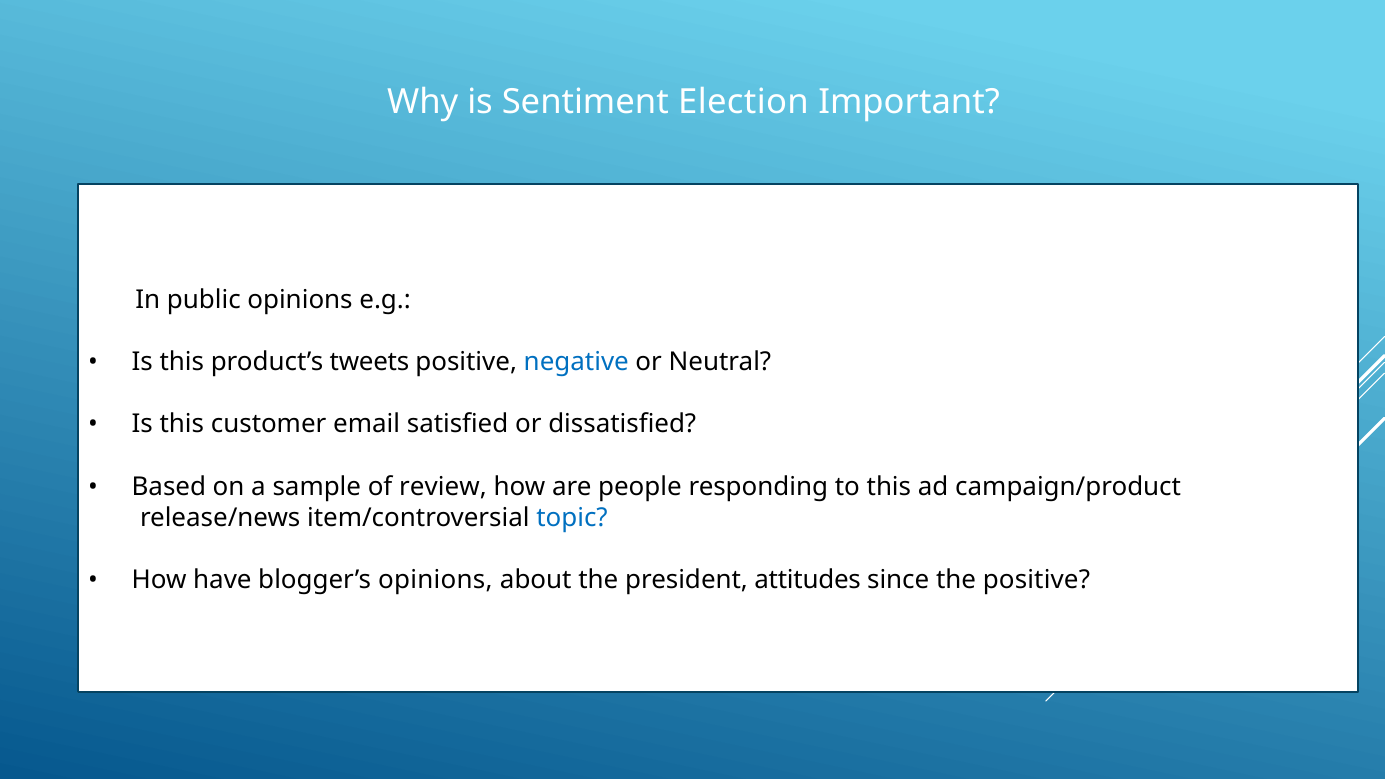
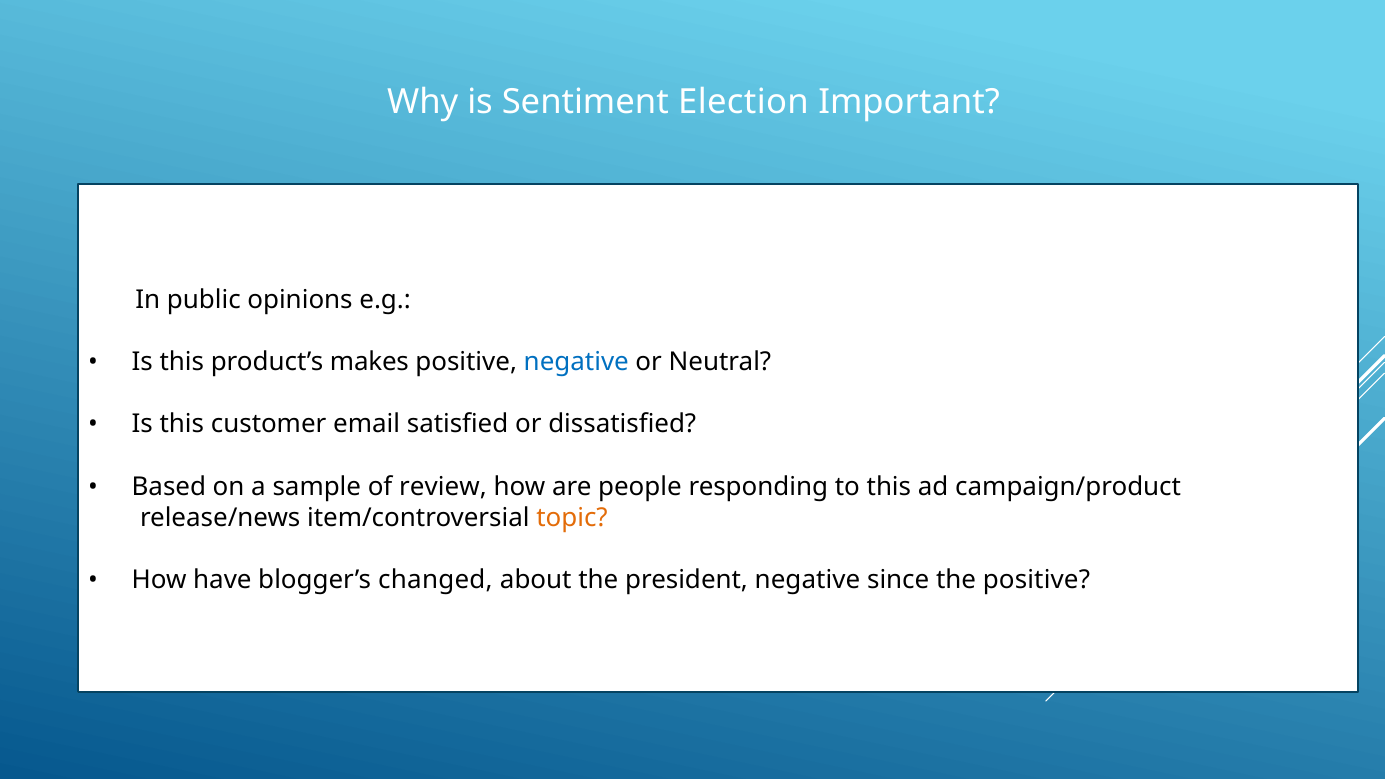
tweets: tweets -> makes
topic colour: blue -> orange
blogger’s opinions: opinions -> changed
president attitudes: attitudes -> negative
